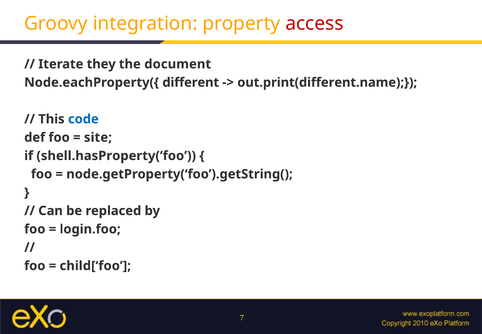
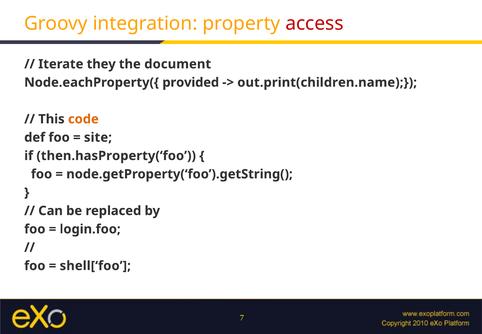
different: different -> provided
out.print(different.name: out.print(different.name -> out.print(children.name
code colour: blue -> orange
shell.hasProperty(‘foo: shell.hasProperty(‘foo -> then.hasProperty(‘foo
child[‘foo: child[‘foo -> shell[‘foo
